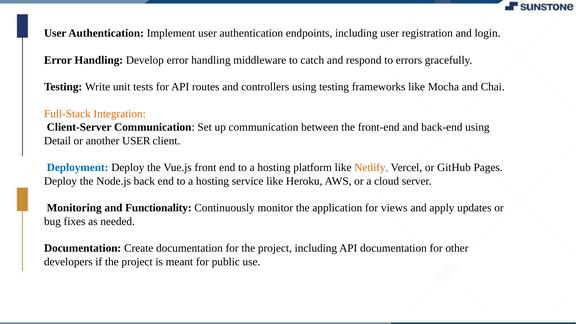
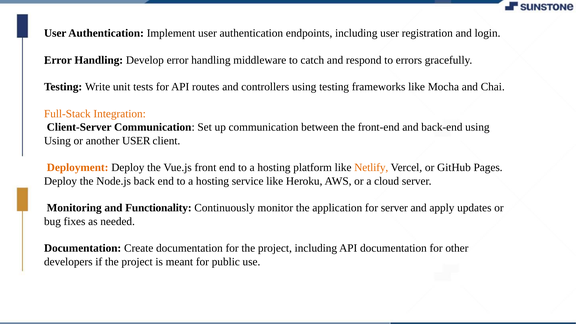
Detail at (57, 141): Detail -> Using
Deployment colour: blue -> orange
for views: views -> server
